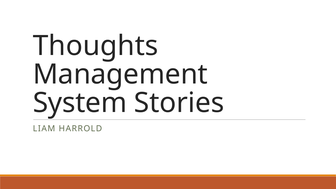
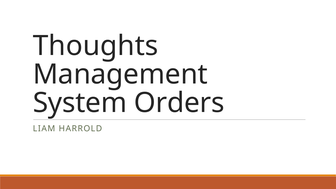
Stories: Stories -> Orders
